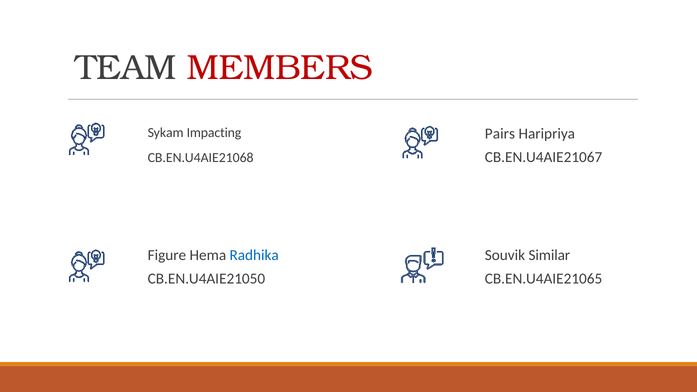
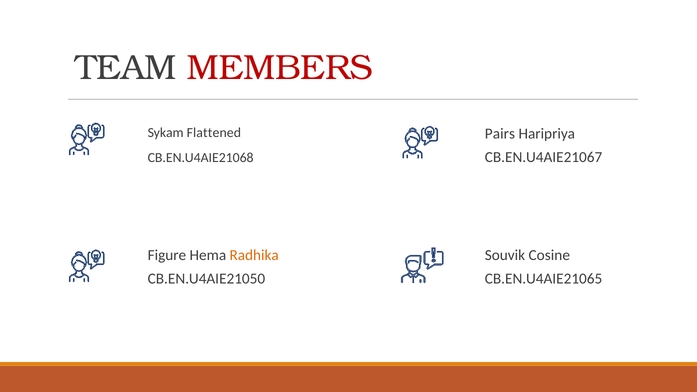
Impacting: Impacting -> Flattened
Radhika colour: blue -> orange
Similar: Similar -> Cosine
